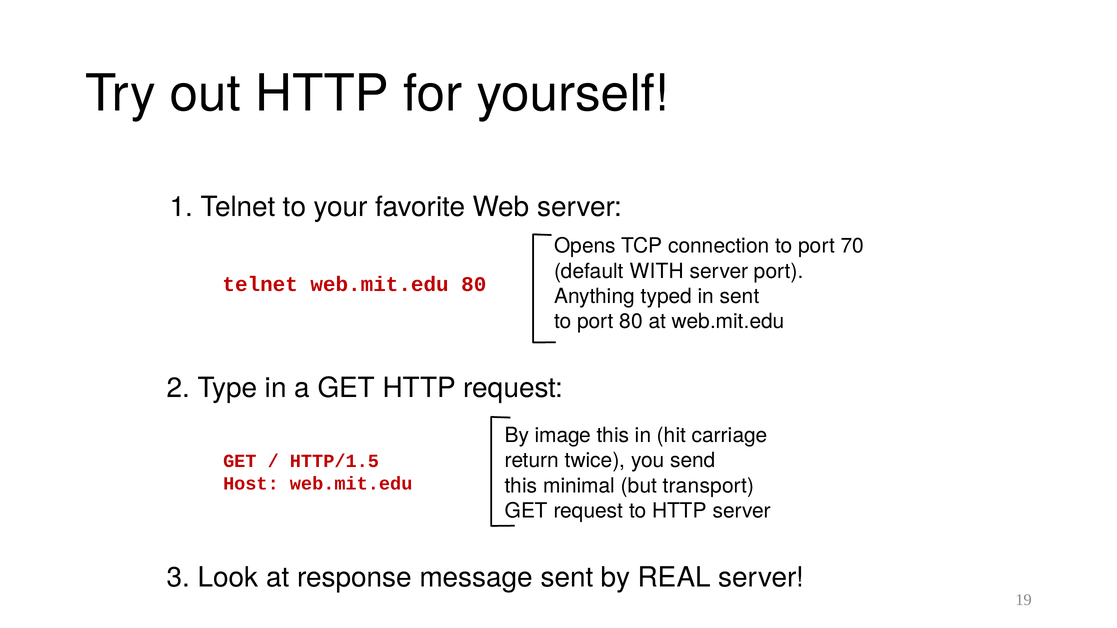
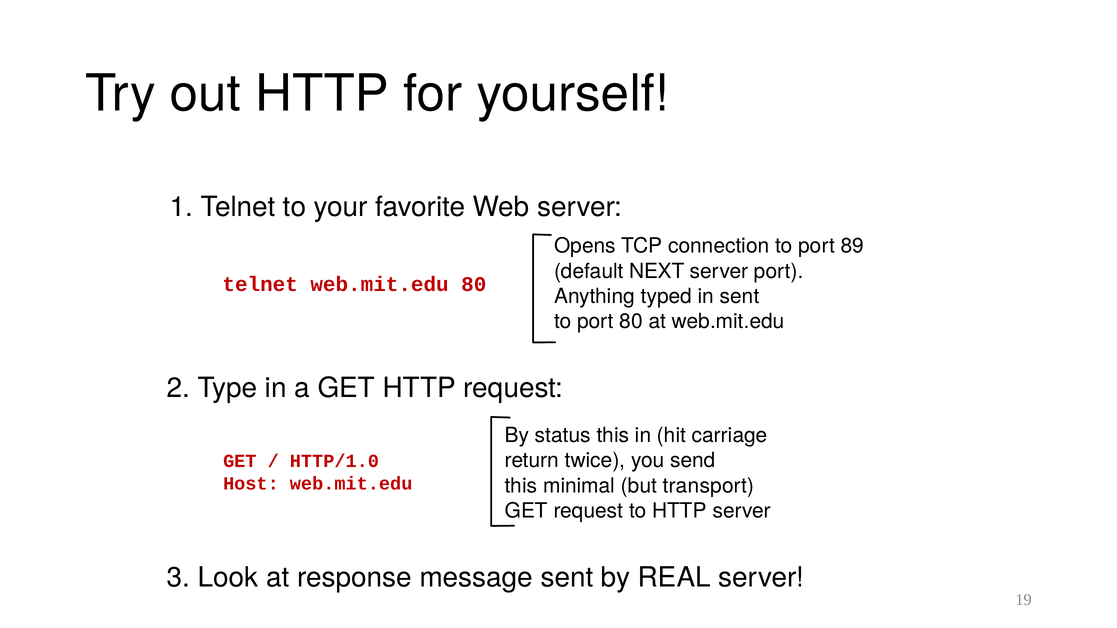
70: 70 -> 89
WITH: WITH -> NEXT
image: image -> status
HTTP/1.5: HTTP/1.5 -> HTTP/1.0
